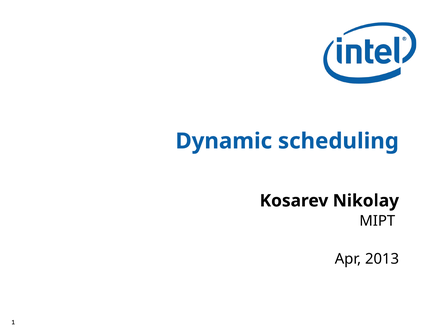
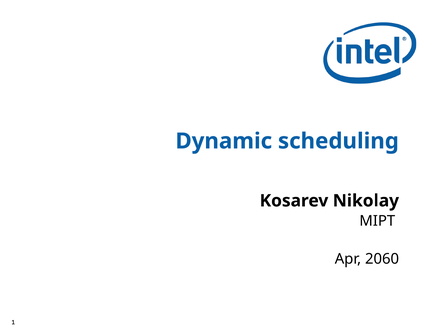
2013: 2013 -> 2060
